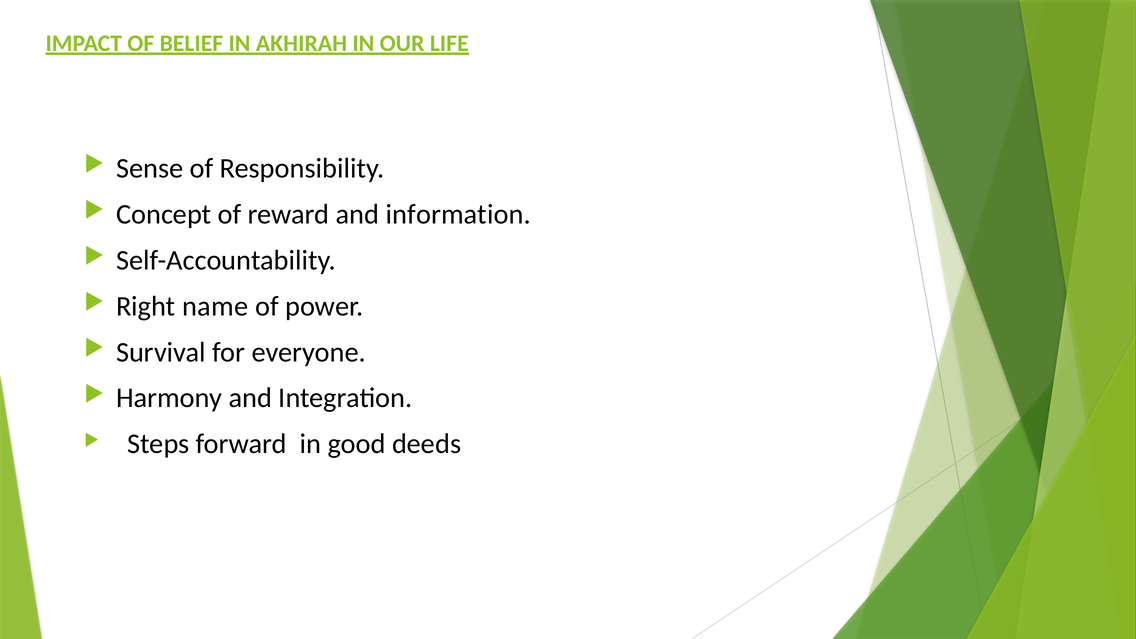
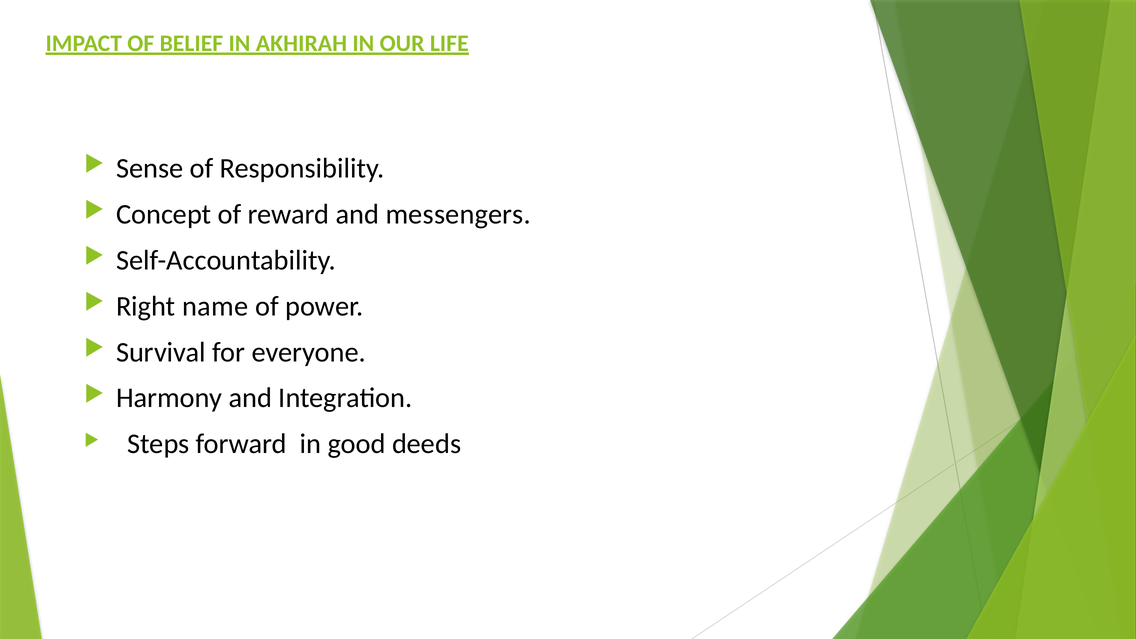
information: information -> messengers
